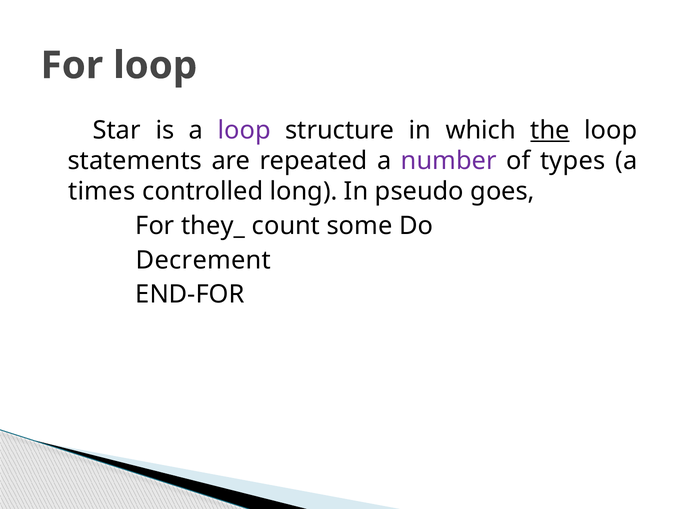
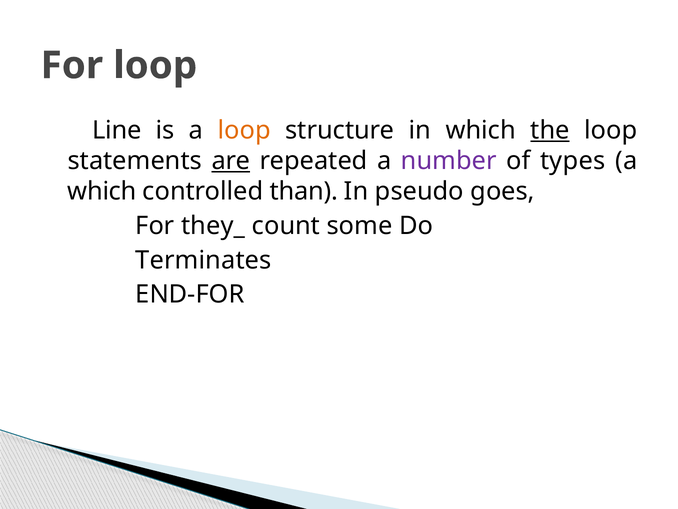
Star: Star -> Line
loop at (244, 130) colour: purple -> orange
are underline: none -> present
times at (102, 191): times -> which
long: long -> than
Decrement: Decrement -> Terminates
